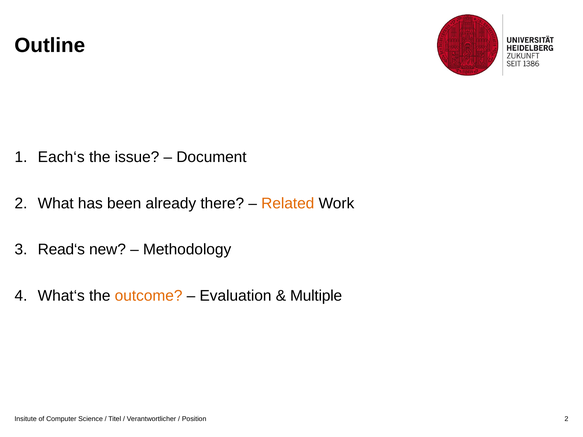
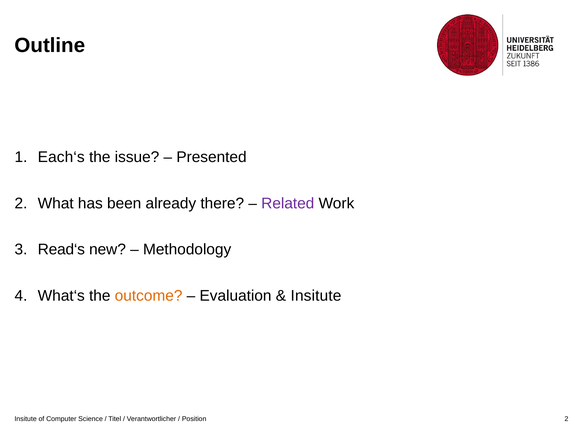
Document: Document -> Presented
Related colour: orange -> purple
Multiple at (316, 296): Multiple -> Insitute
